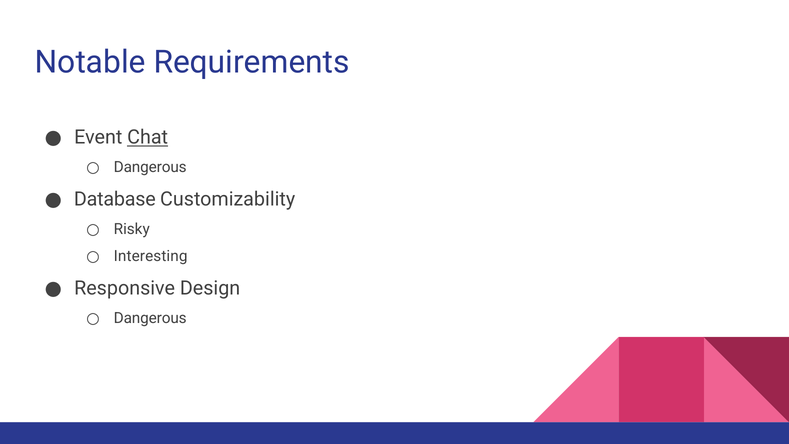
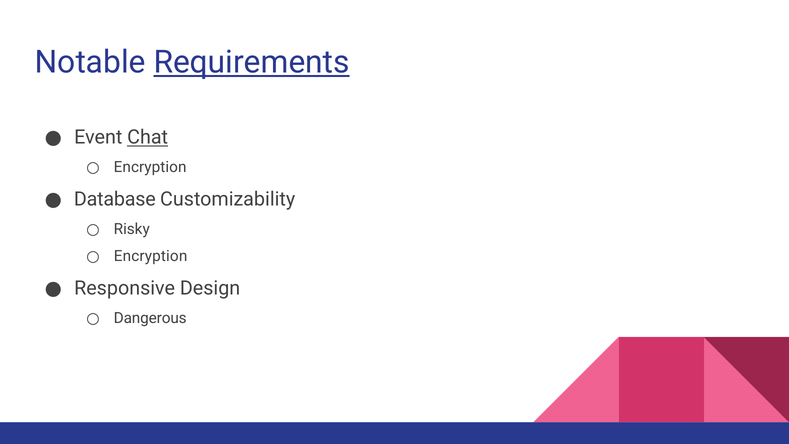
Requirements underline: none -> present
Dangerous at (150, 167): Dangerous -> Encryption
Interesting at (151, 256): Interesting -> Encryption
